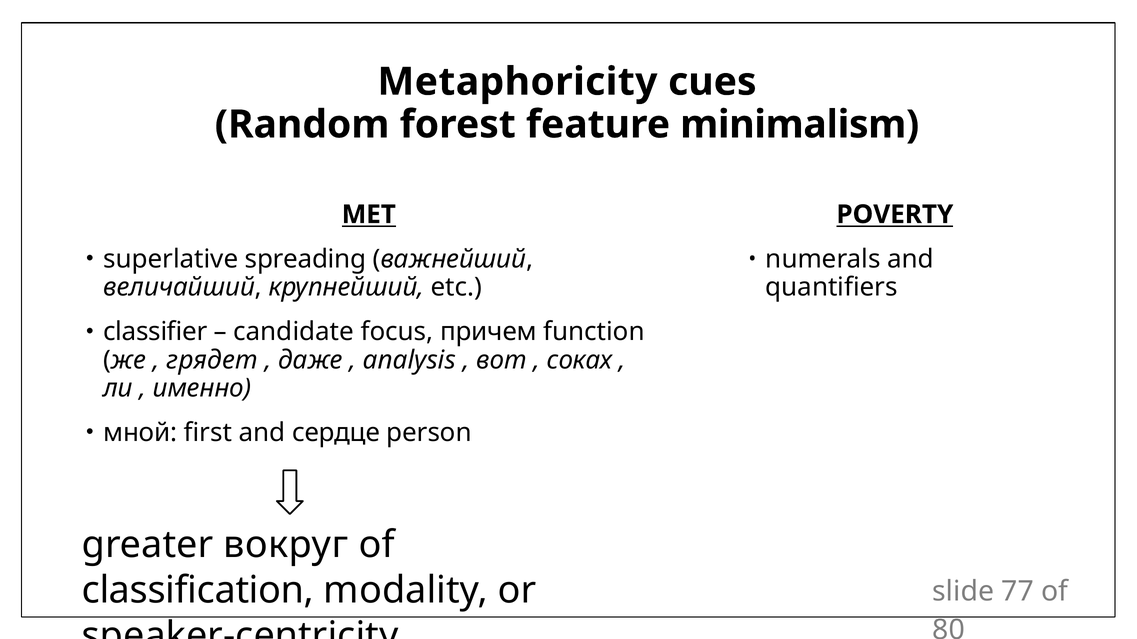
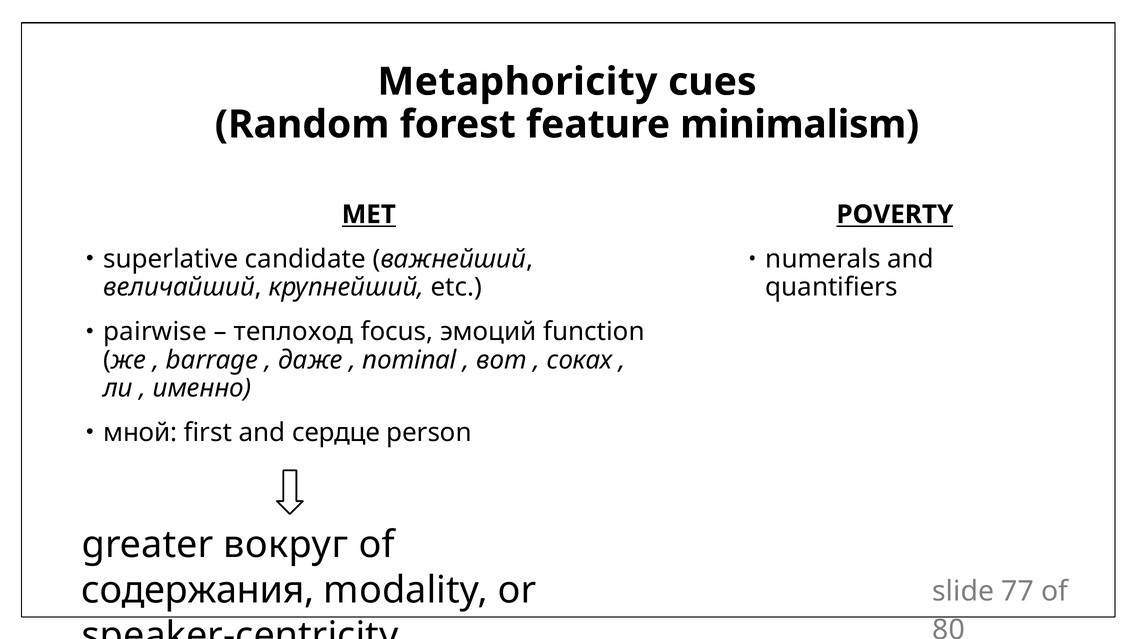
spreading: spreading -> candidate
classifier: classifier -> pairwise
candidate: candidate -> теплоход
причем: причем -> эмоций
грядет: грядет -> barrage
analysis: analysis -> nominal
classification: classification -> содержания
